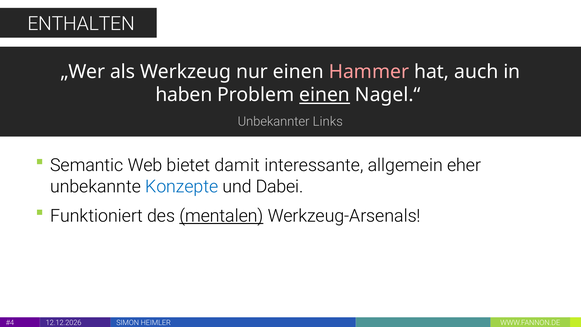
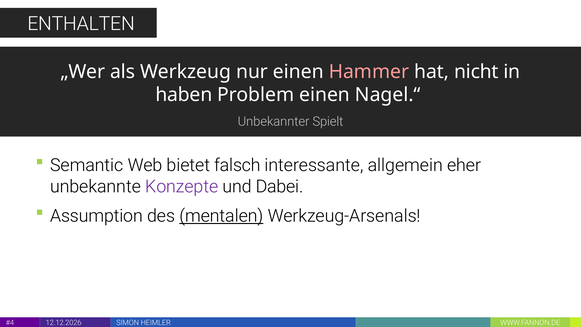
auch: auch -> nicht
einen at (325, 95) underline: present -> none
Links: Links -> Spielt
damit: damit -> falsch
Konzepte colour: blue -> purple
Funktioniert: Funktioniert -> Assumption
